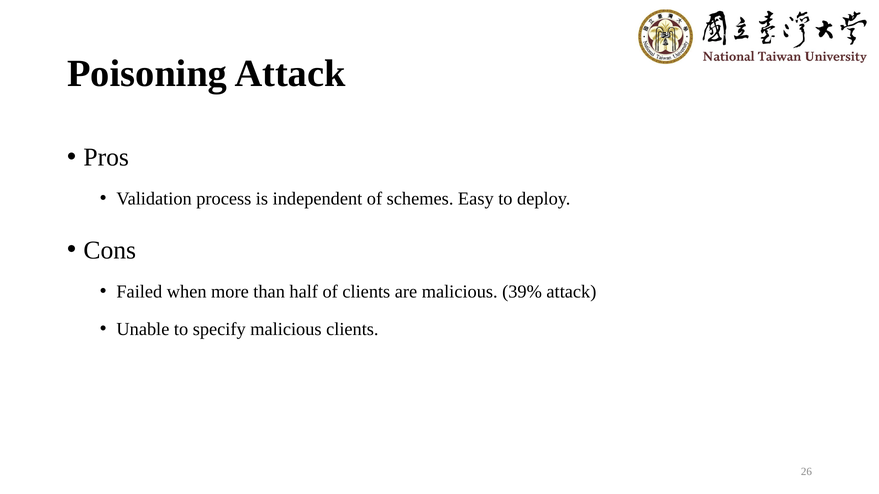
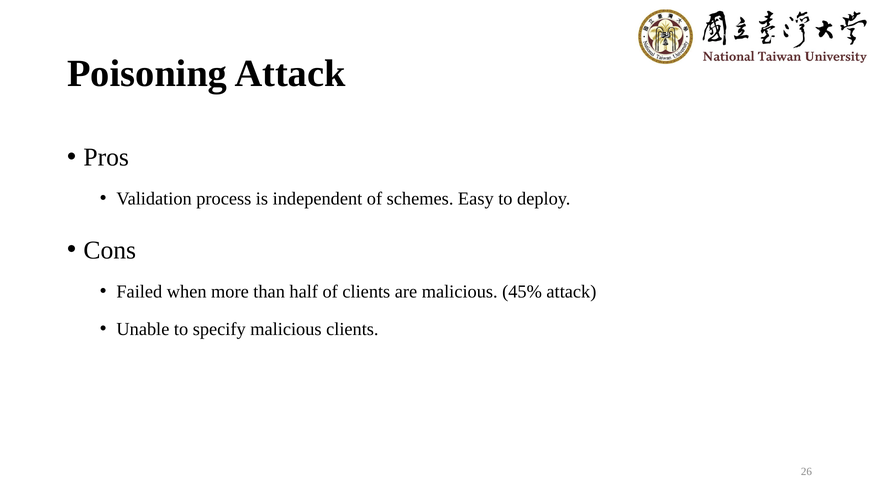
39%: 39% -> 45%
